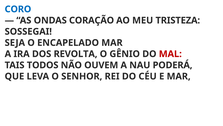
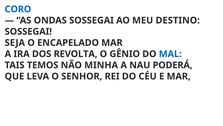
ONDAS CORAÇÃO: CORAÇÃO -> SOSSEGAI
TRISTEZA: TRISTEZA -> DESTINO
MAL colour: red -> blue
TODOS: TODOS -> TEMOS
OUVEM: OUVEM -> MINHA
